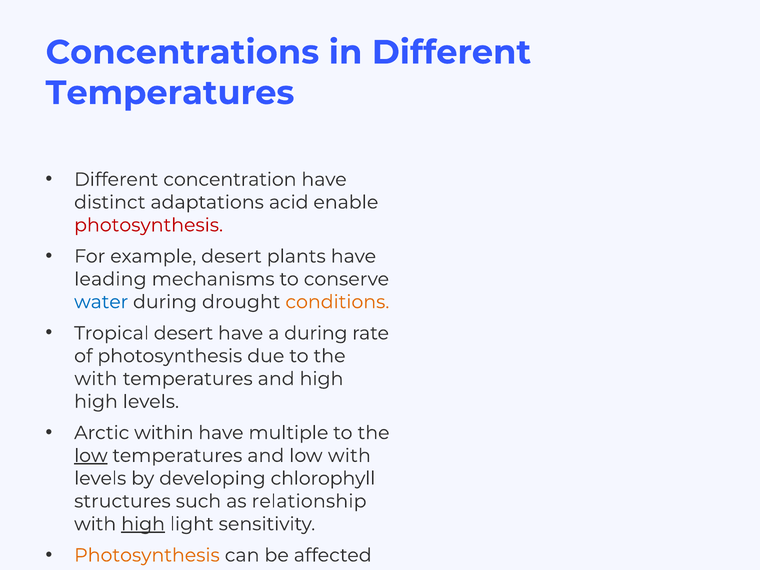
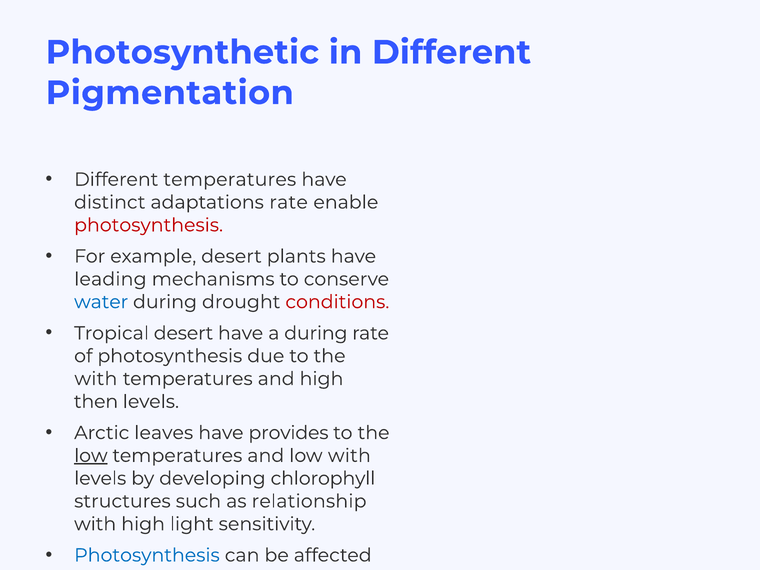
Concentrations at (182, 52): Concentrations -> Photosynthetic
Temperatures at (170, 93): Temperatures -> Pigmentation
Different concentration: concentration -> temperatures
adaptations acid: acid -> rate
conditions colour: orange -> red
high at (96, 402): high -> then
within: within -> leaves
multiple: multiple -> provides
high at (143, 524) underline: present -> none
Photosynthesis at (147, 555) colour: orange -> blue
